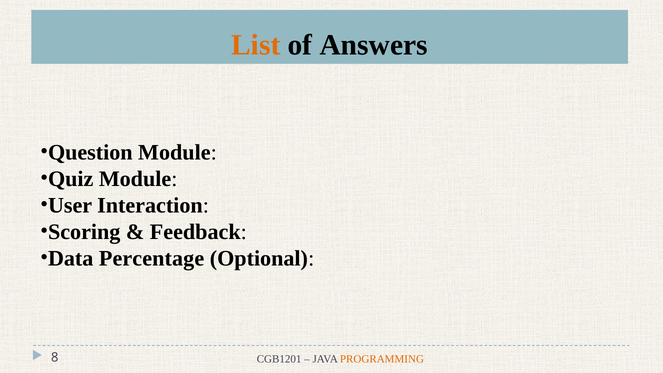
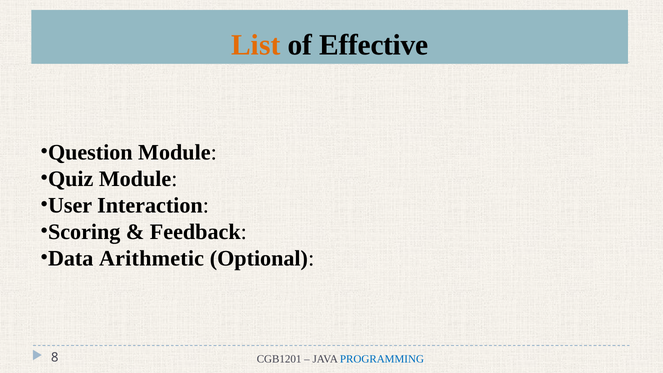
Answers: Answers -> Effective
Percentage: Percentage -> Arithmetic
PROGRAMMING colour: orange -> blue
